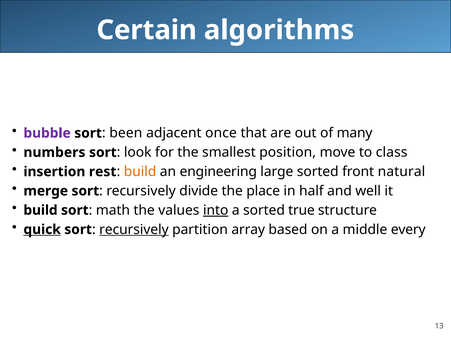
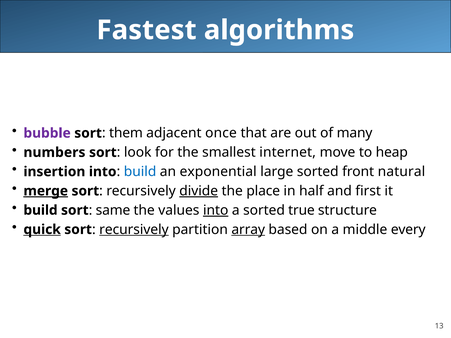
Certain: Certain -> Fastest
been: been -> them
position: position -> internet
class: class -> heap
insertion rest: rest -> into
build at (140, 172) colour: orange -> blue
engineering: engineering -> exponential
merge underline: none -> present
divide underline: none -> present
well: well -> first
math: math -> same
array underline: none -> present
